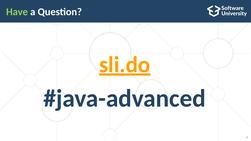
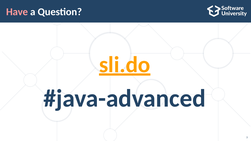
Have colour: light green -> pink
